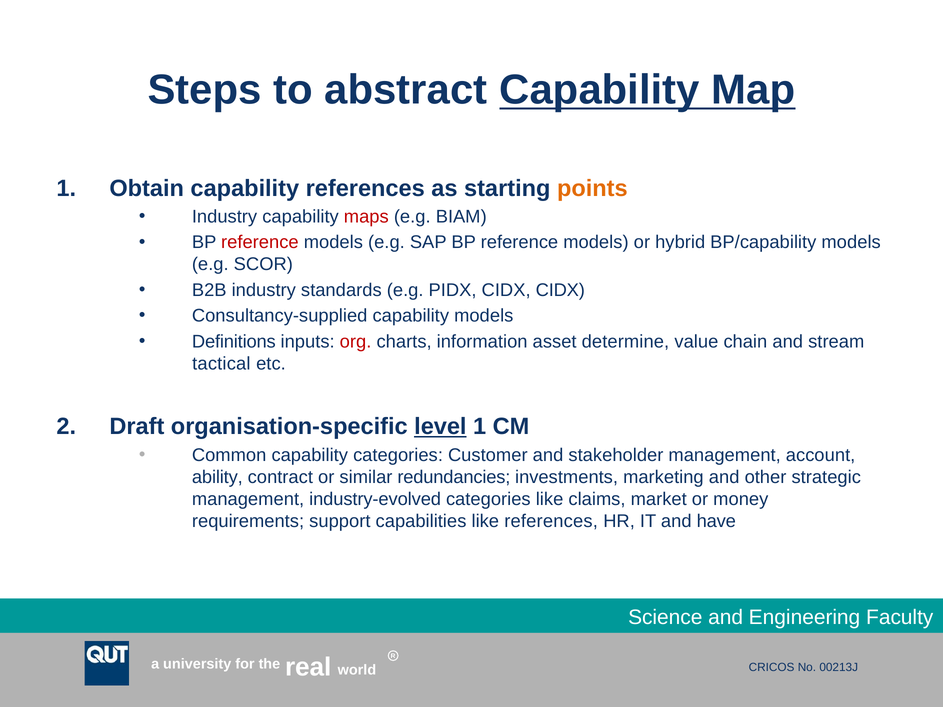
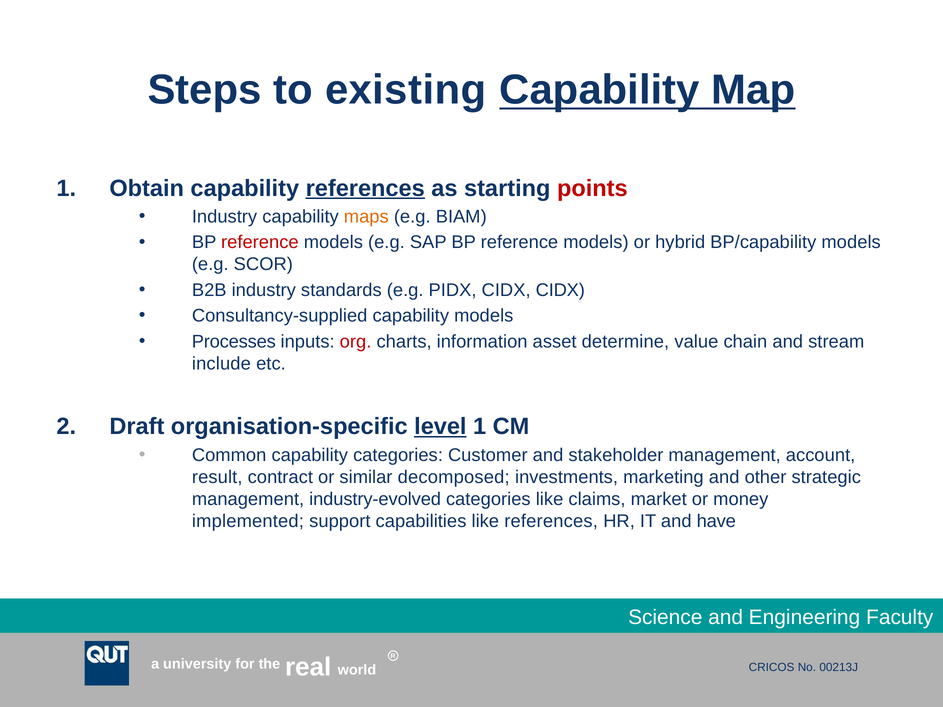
abstract: abstract -> existing
references at (365, 188) underline: none -> present
points colour: orange -> red
maps colour: red -> orange
Definitions: Definitions -> Processes
tactical: tactical -> include
ability: ability -> result
redundancies: redundancies -> decomposed
requirements: requirements -> implemented
